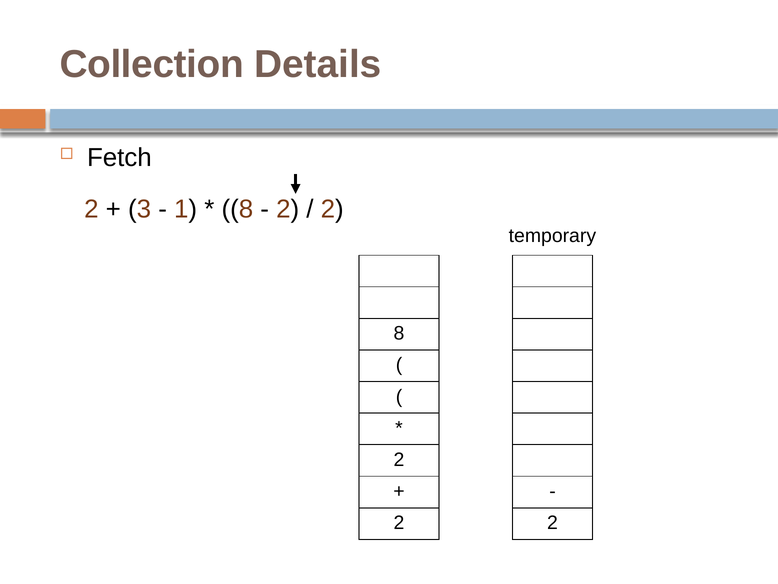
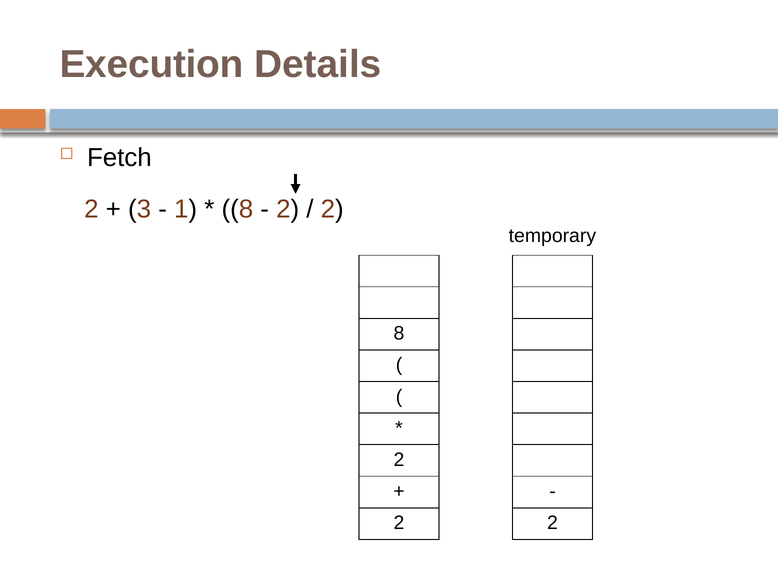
Collection: Collection -> Execution
